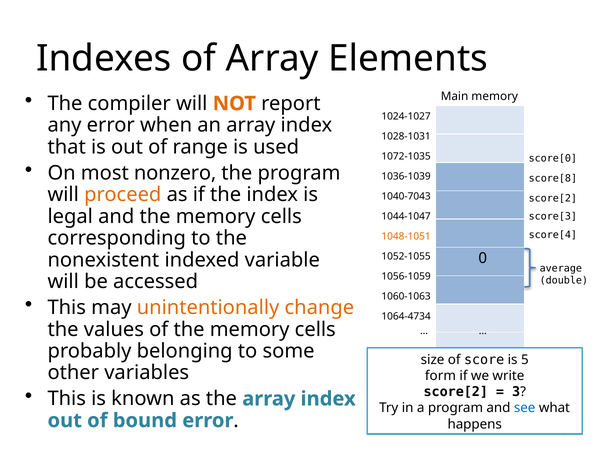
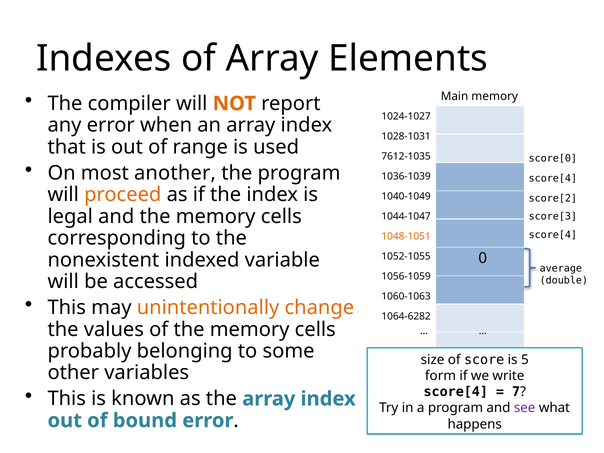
1072-1035: 1072-1035 -> 7612-1035
nonzero: nonzero -> another
score[8 at (553, 178): score[8 -> score[4
1040-7043: 1040-7043 -> 1040-1049
1064-4734: 1064-4734 -> 1064-6282
score[2 at (456, 392): score[2 -> score[4
3: 3 -> 7
see colour: blue -> purple
